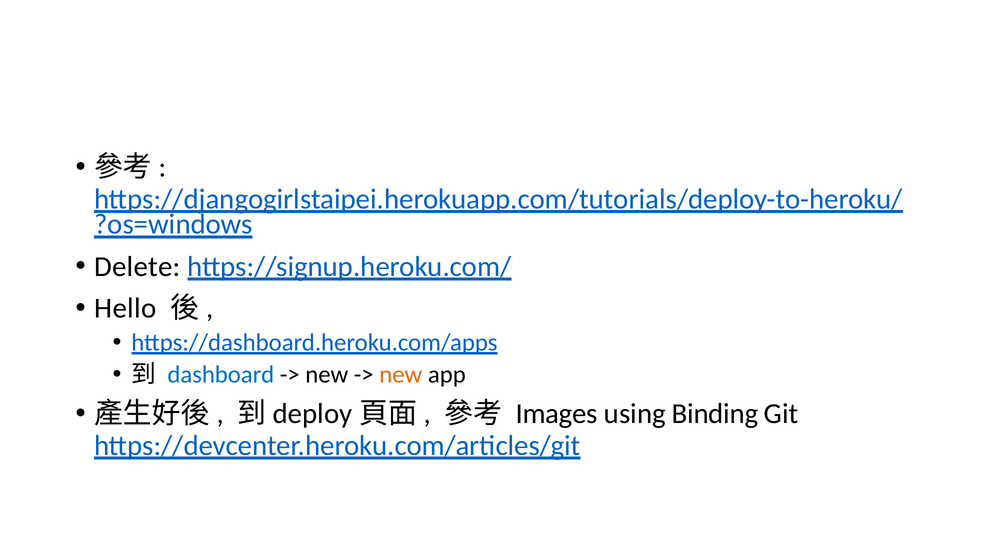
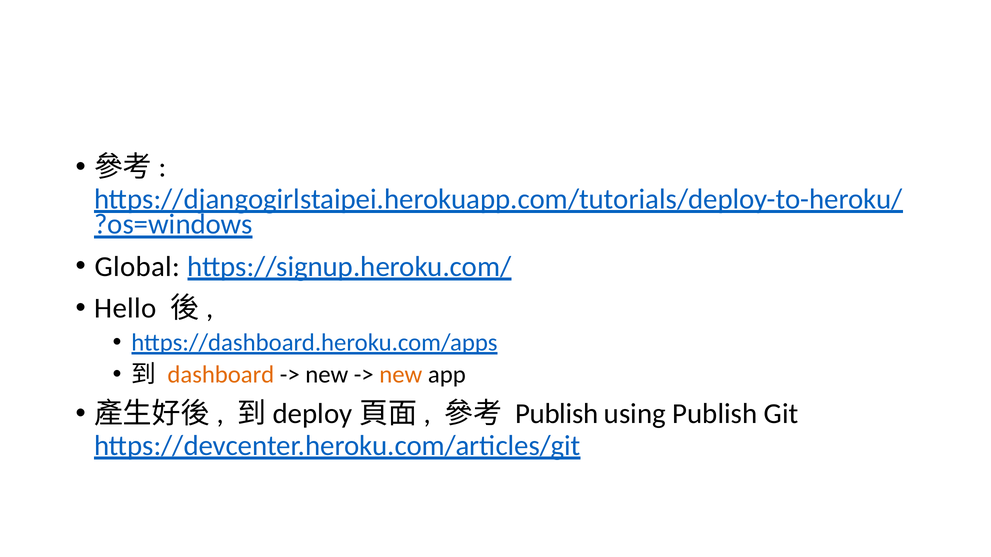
Delete: Delete -> Global
dashboard colour: blue -> orange
Images at (557, 414): Images -> Publish
using Binding: Binding -> Publish
